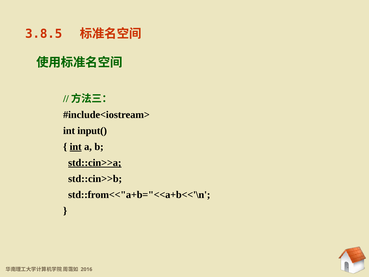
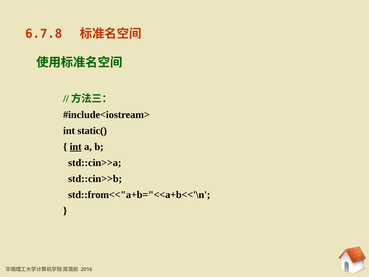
3.8.5: 3.8.5 -> 6.7.8
input(: input( -> static(
std::cin>>a underline: present -> none
